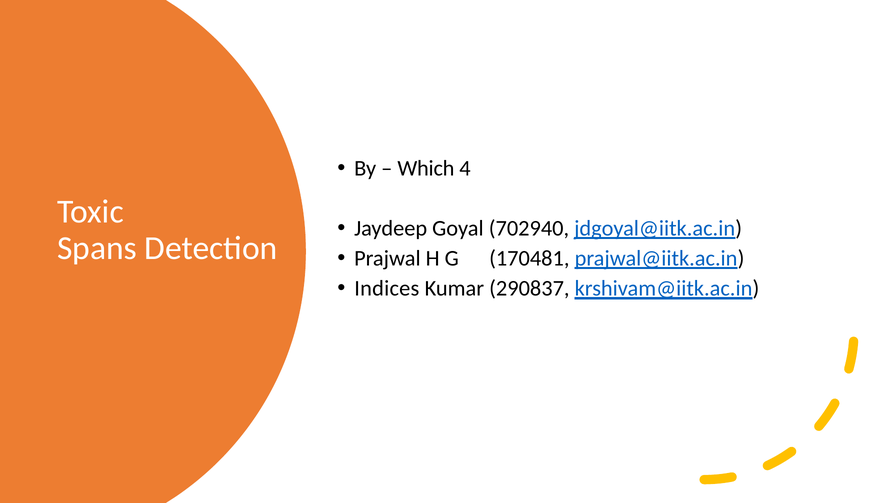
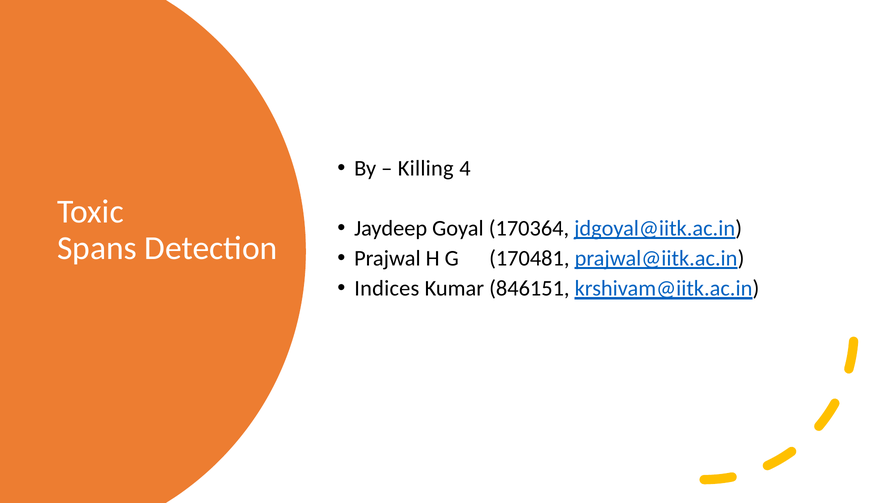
Which: Which -> Killing
702940: 702940 -> 170364
290837: 290837 -> 846151
